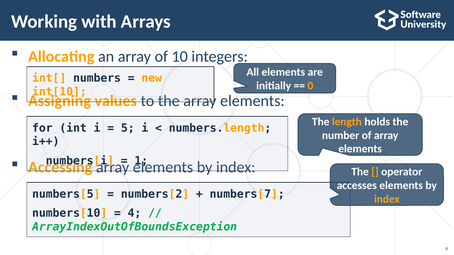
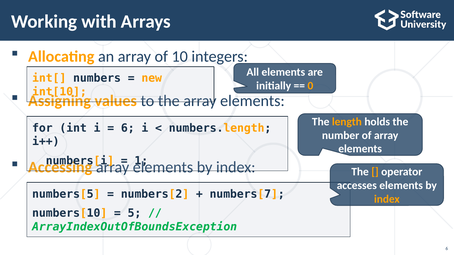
5 at (128, 128): 5 -> 6
4: 4 -> 5
